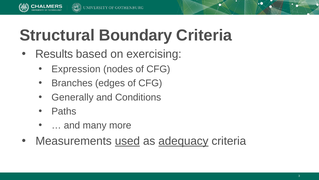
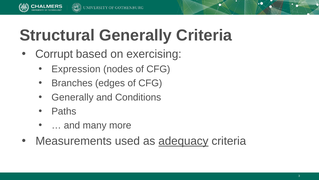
Structural Boundary: Boundary -> Generally
Results: Results -> Corrupt
used underline: present -> none
